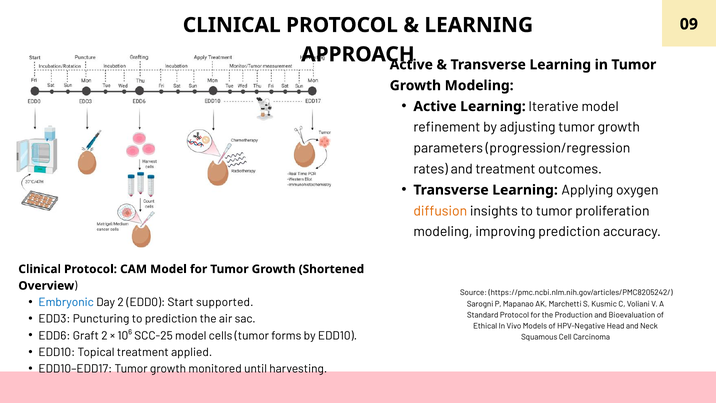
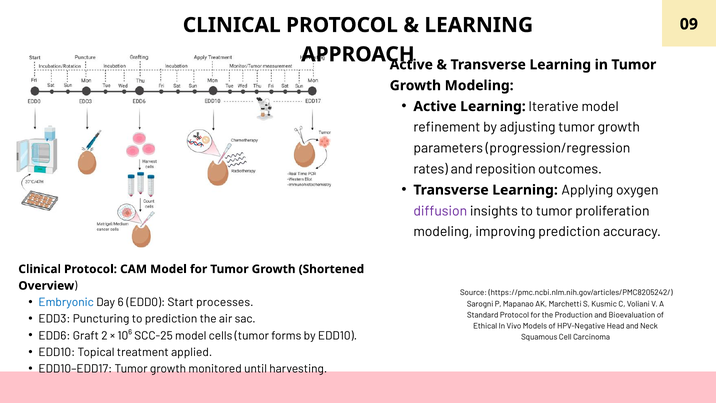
and treatment: treatment -> reposition
diffusion colour: orange -> purple
Day 2: 2 -> 6
supported: supported -> processes
